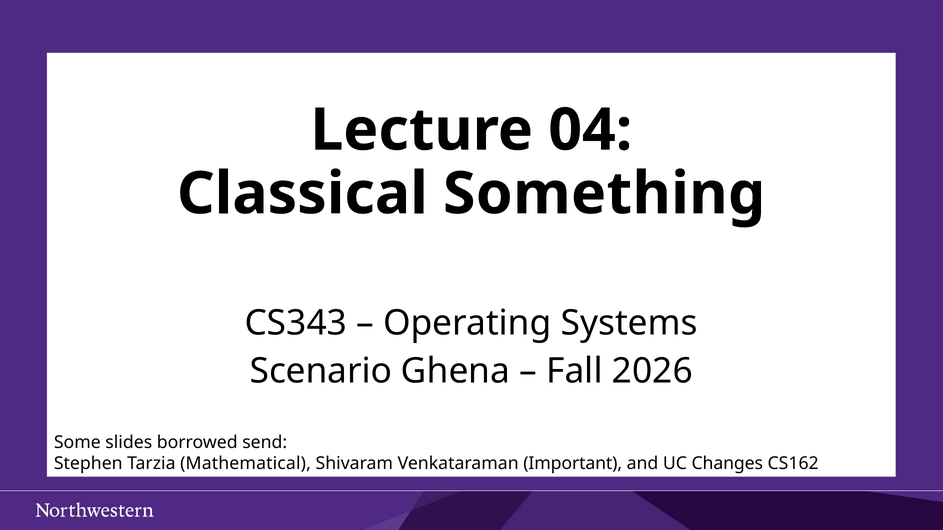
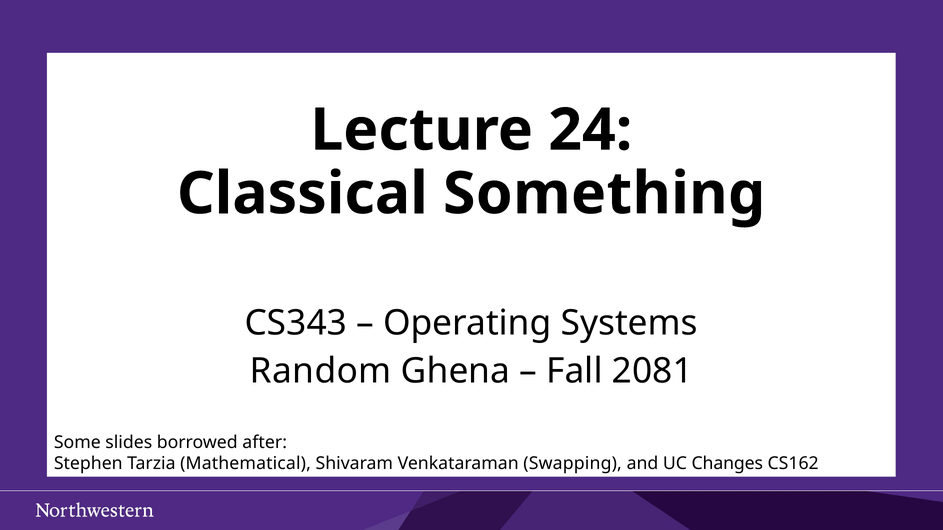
04: 04 -> 24
Scenario: Scenario -> Random
2026: 2026 -> 2081
send: send -> after
Important: Important -> Swapping
